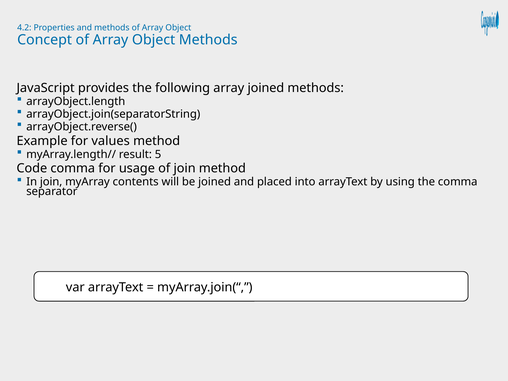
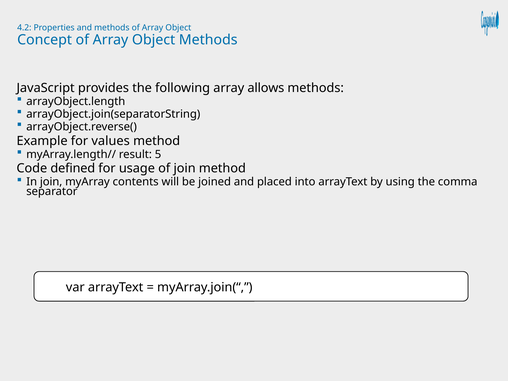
array joined: joined -> allows
Code comma: comma -> defined
